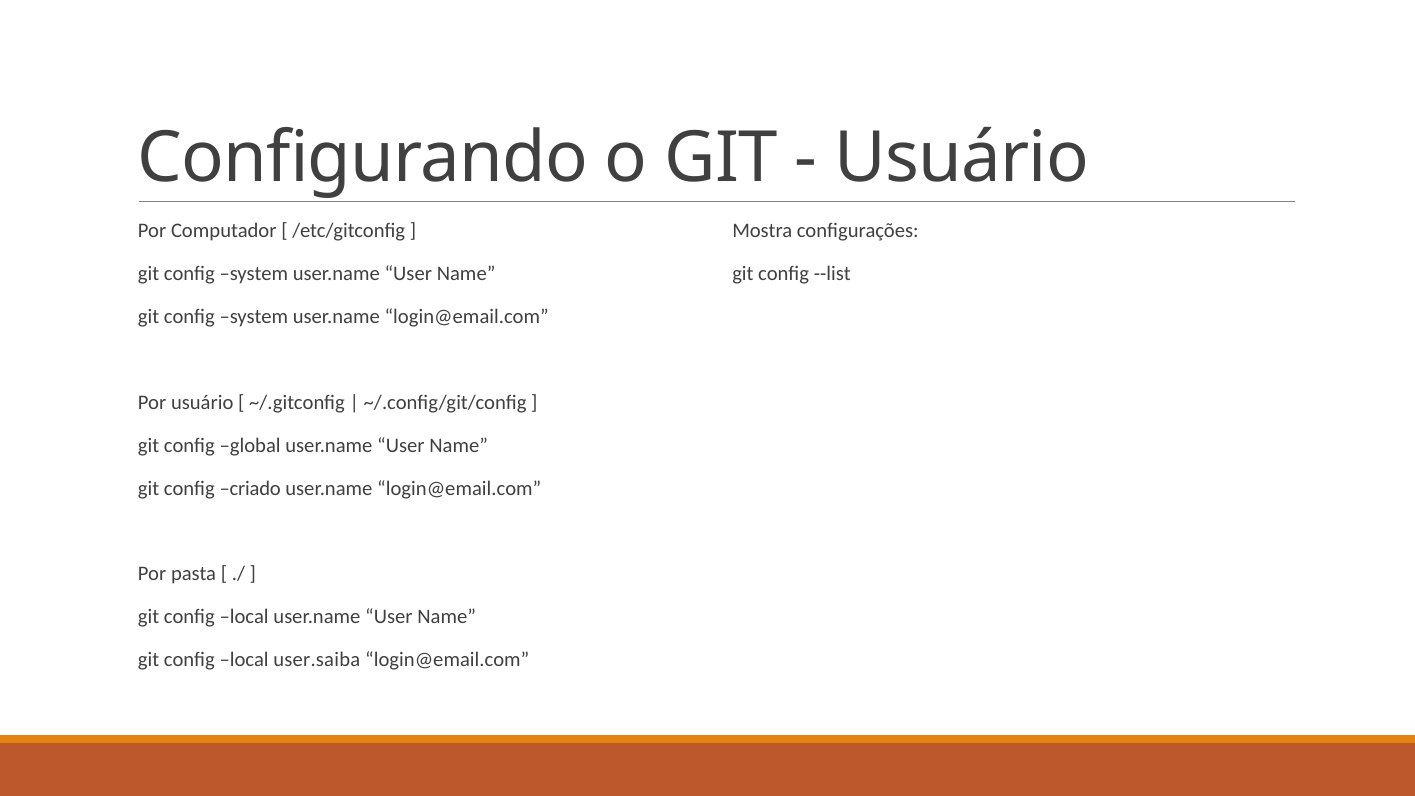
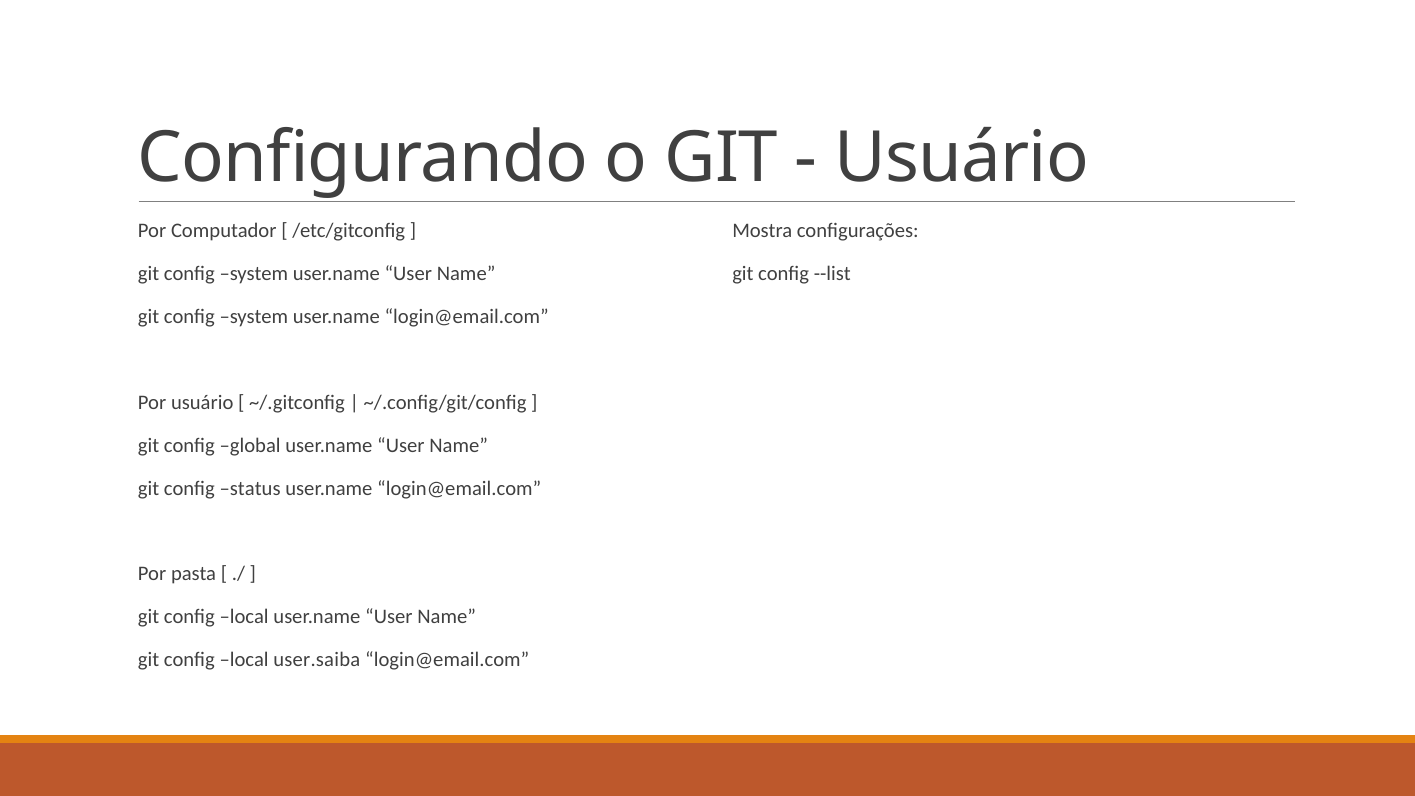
criado: criado -> status
